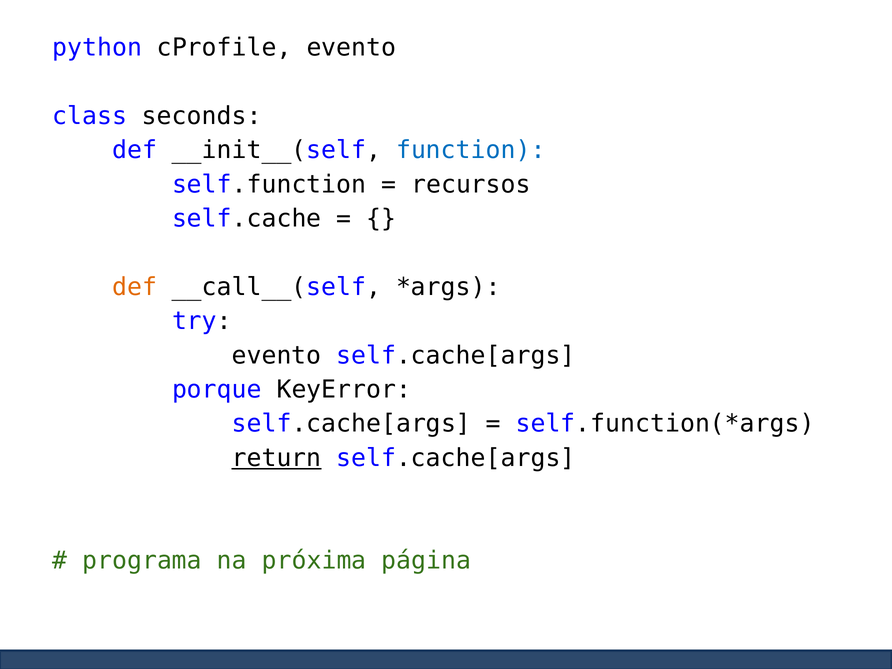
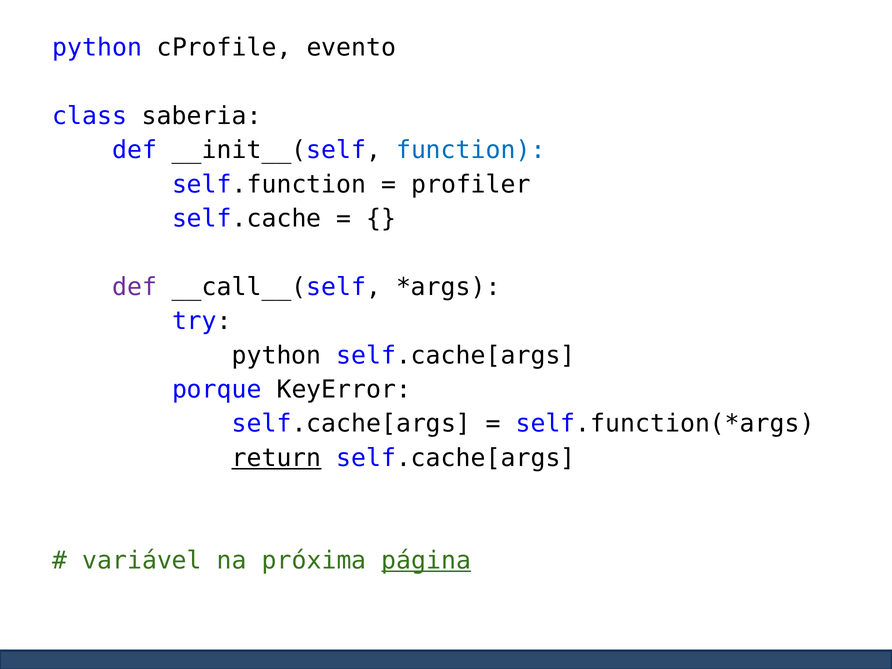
seconds: seconds -> saberia
recursos: recursos -> profiler
def at (135, 287) colour: orange -> purple
evento at (277, 355): evento -> python
programa: programa -> variável
página underline: none -> present
